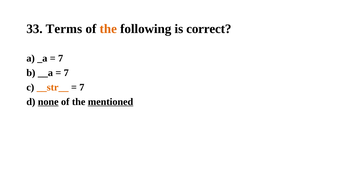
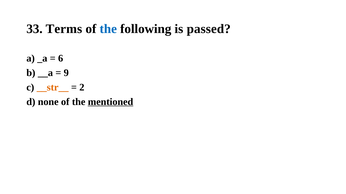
the at (108, 29) colour: orange -> blue
correct: correct -> passed
7 at (61, 58): 7 -> 6
7 at (66, 73): 7 -> 9
7 at (82, 88): 7 -> 2
none underline: present -> none
